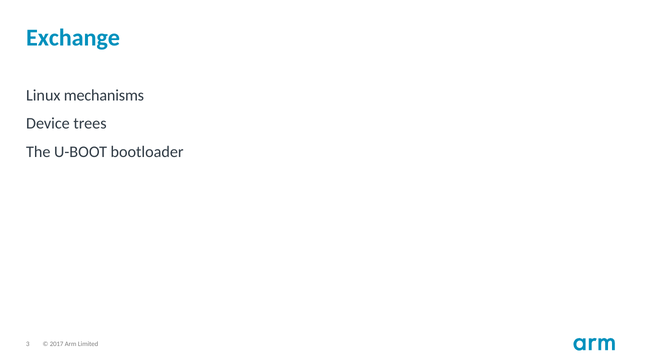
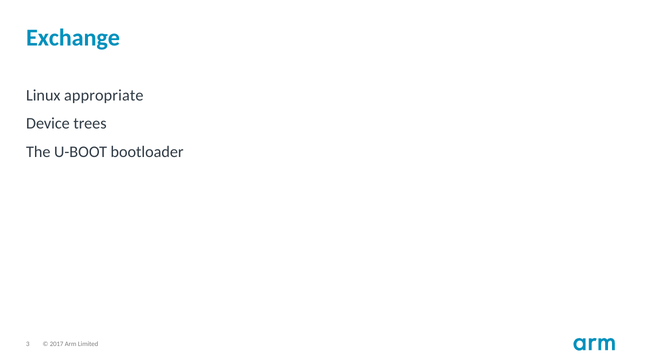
mechanisms: mechanisms -> appropriate
